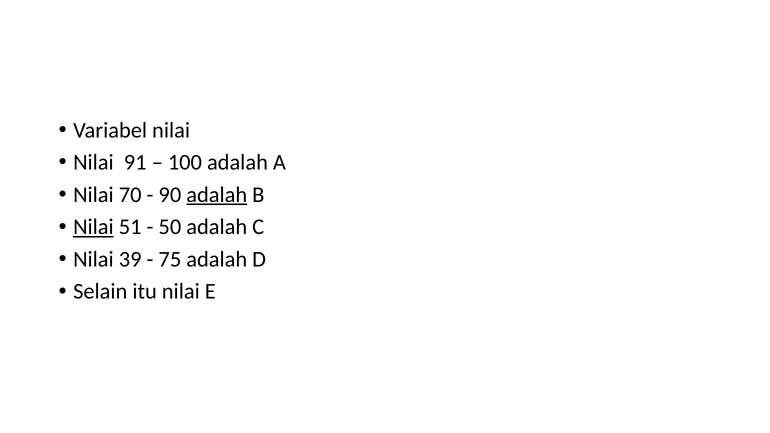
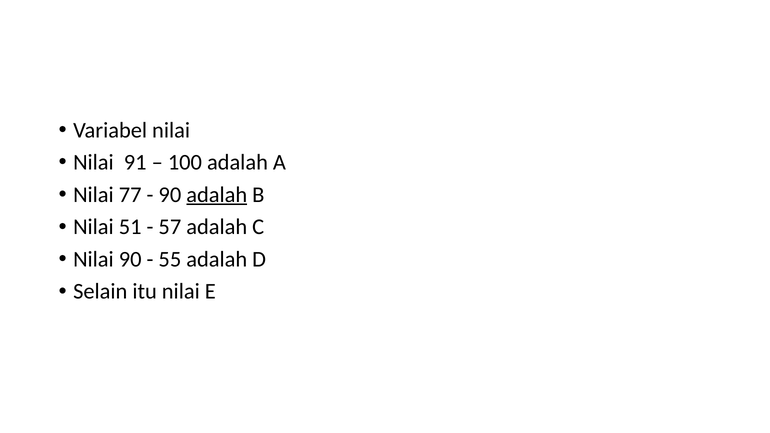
70: 70 -> 77
Nilai at (93, 227) underline: present -> none
50: 50 -> 57
Nilai 39: 39 -> 90
75: 75 -> 55
